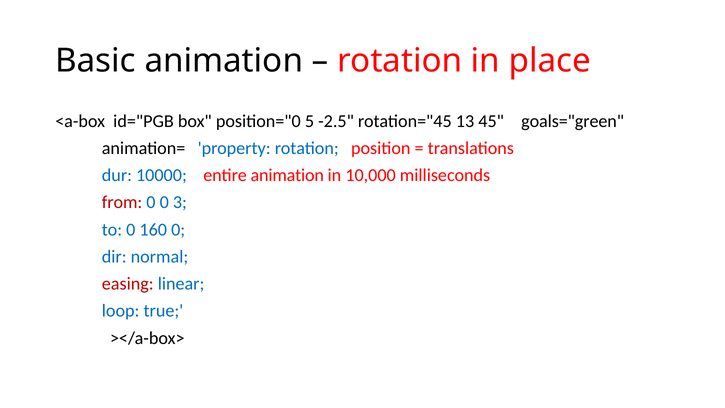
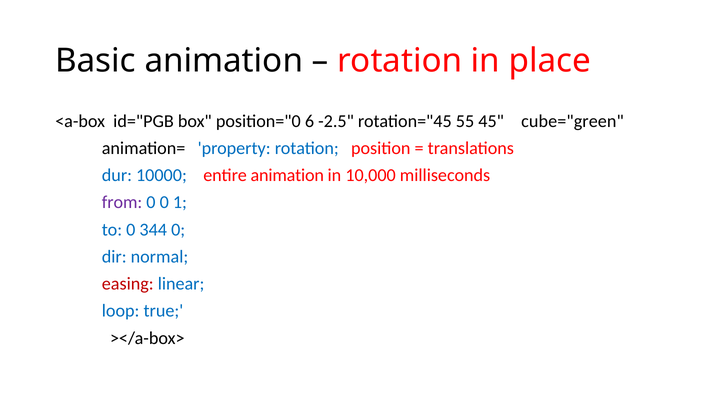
5: 5 -> 6
13: 13 -> 55
goals="green: goals="green -> cube="green
from colour: red -> purple
3: 3 -> 1
160: 160 -> 344
